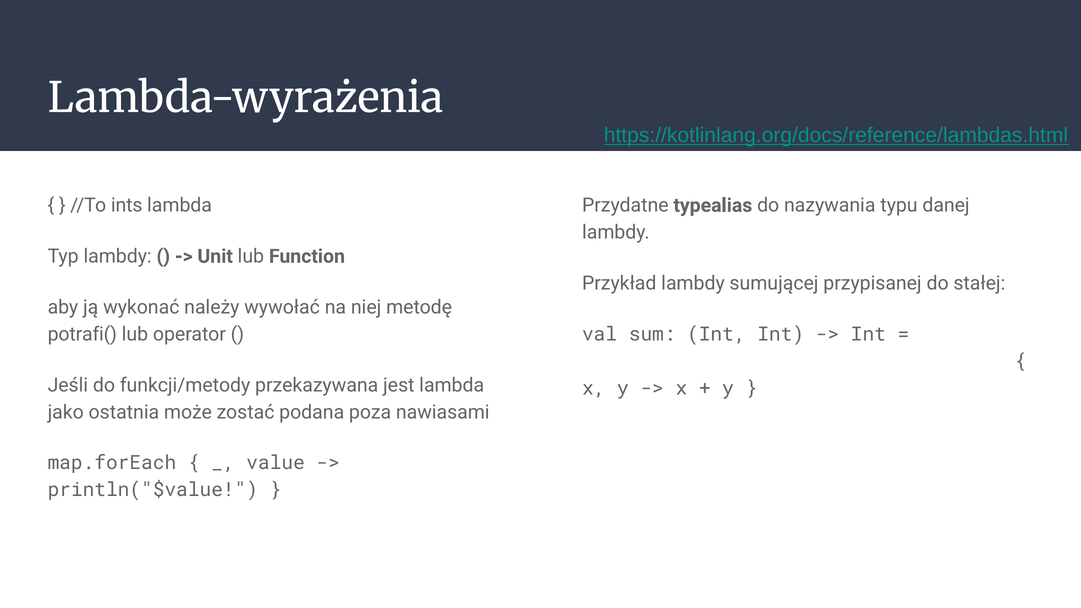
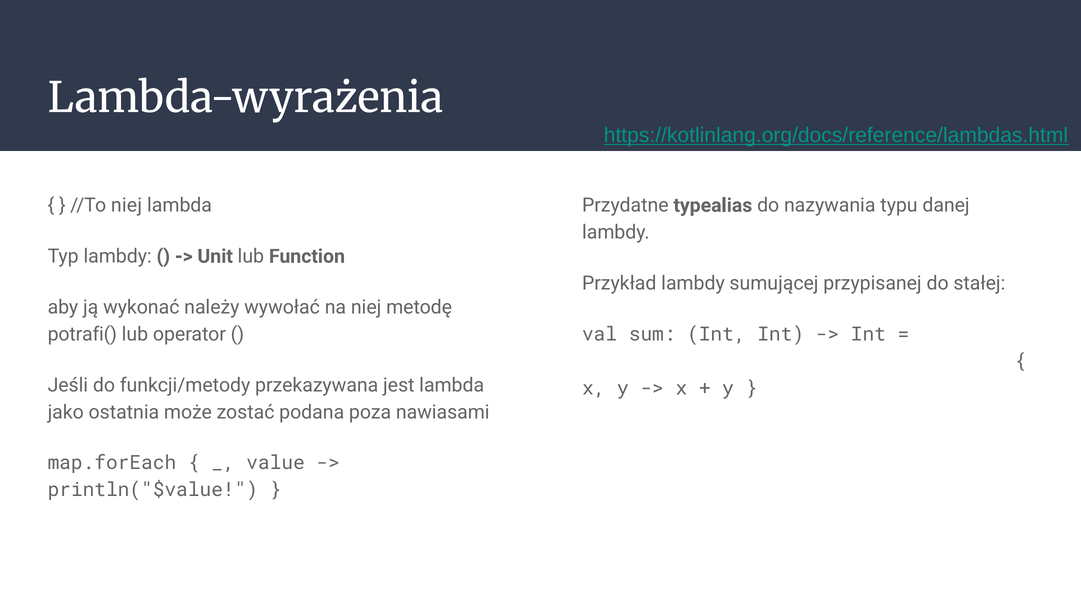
//To ints: ints -> niej
